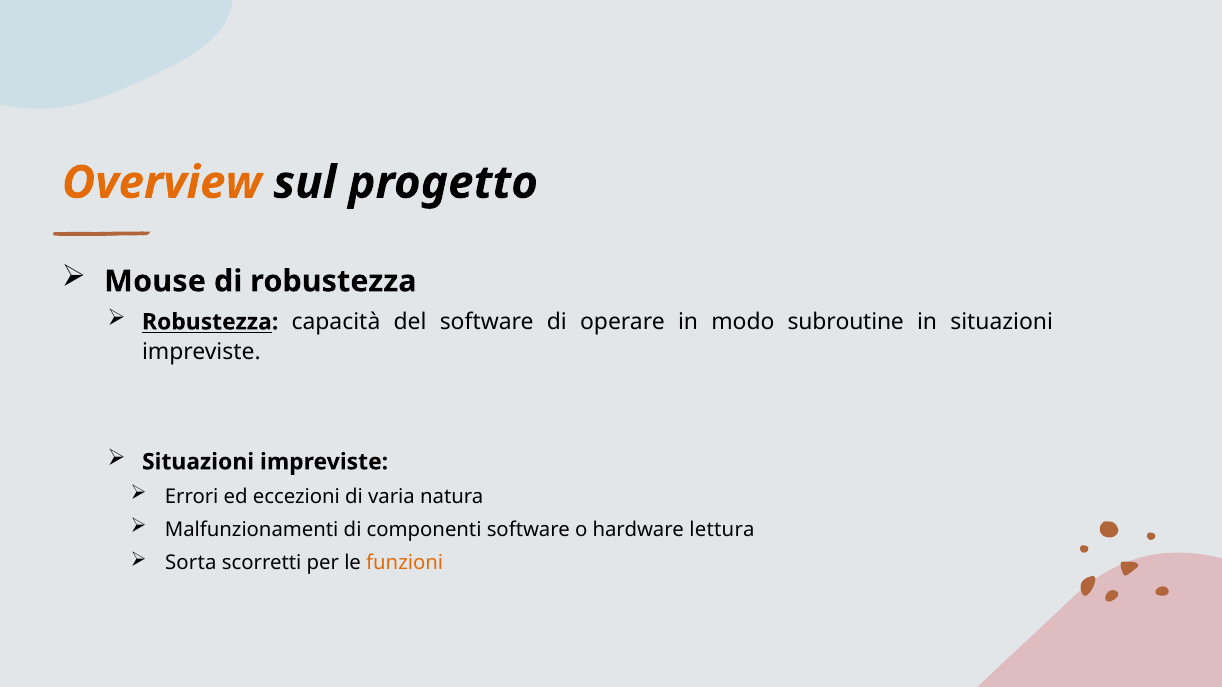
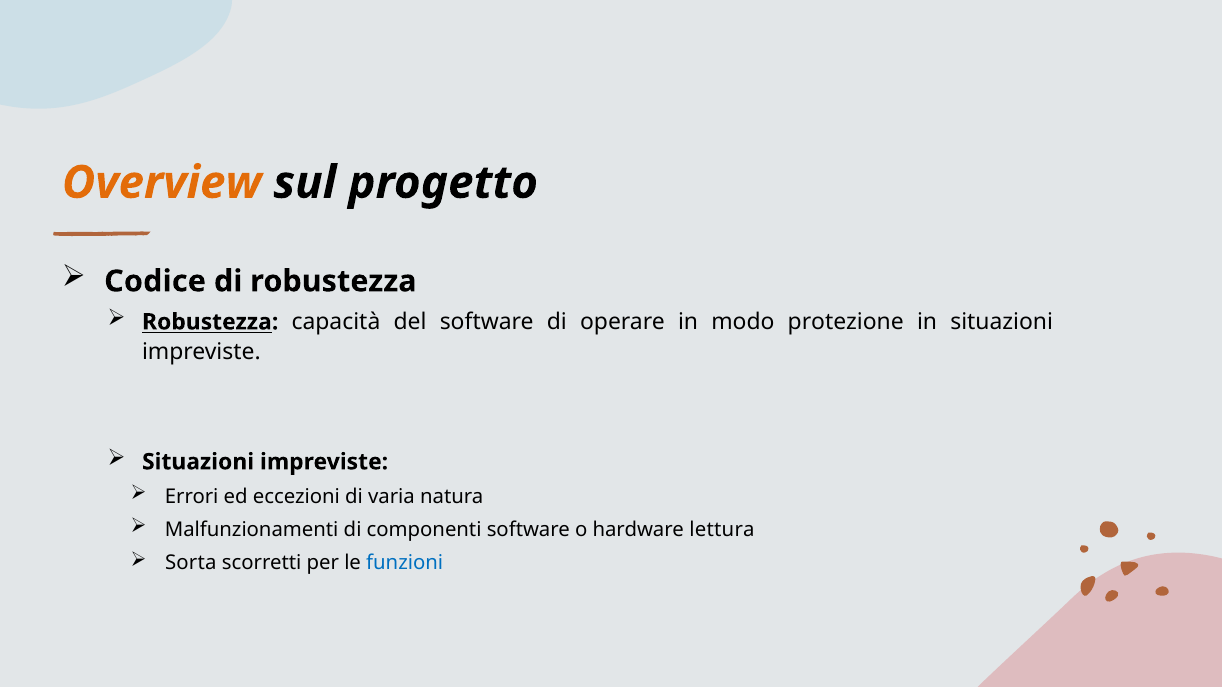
Mouse: Mouse -> Codice
subroutine: subroutine -> protezione
funzioni colour: orange -> blue
